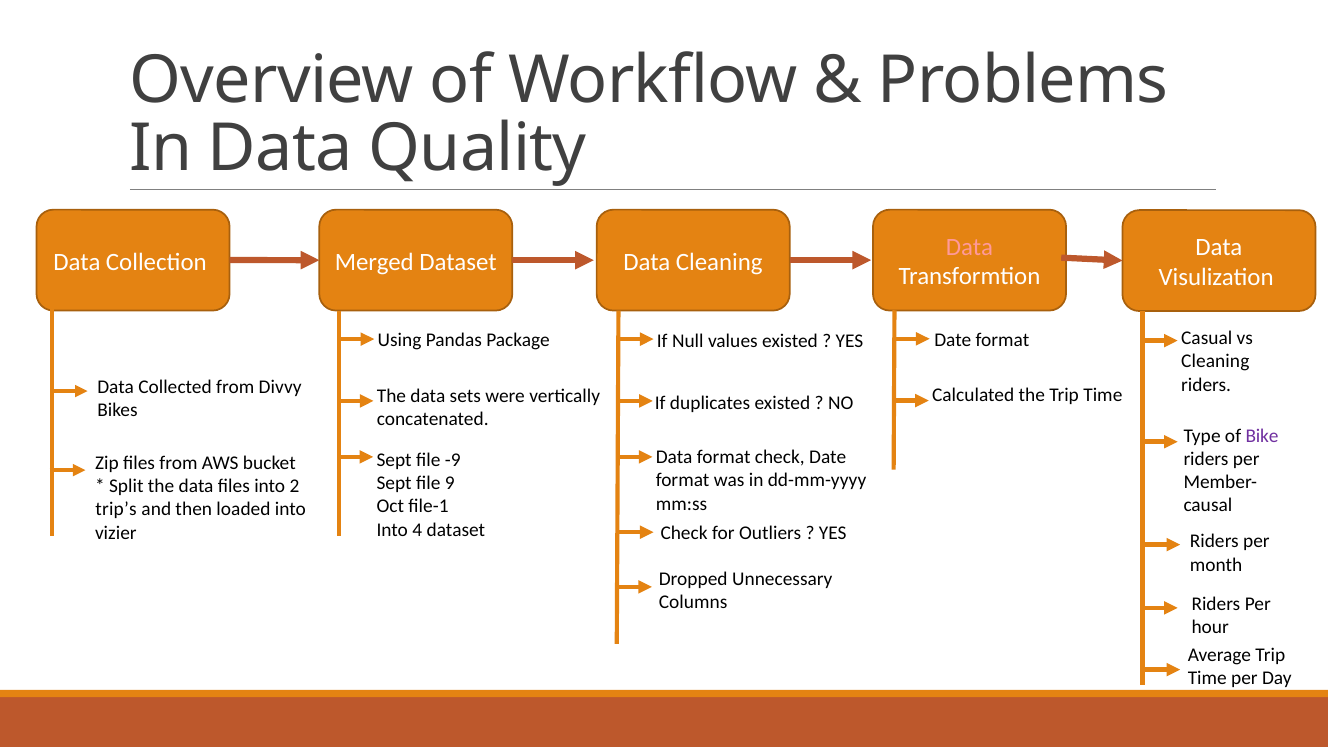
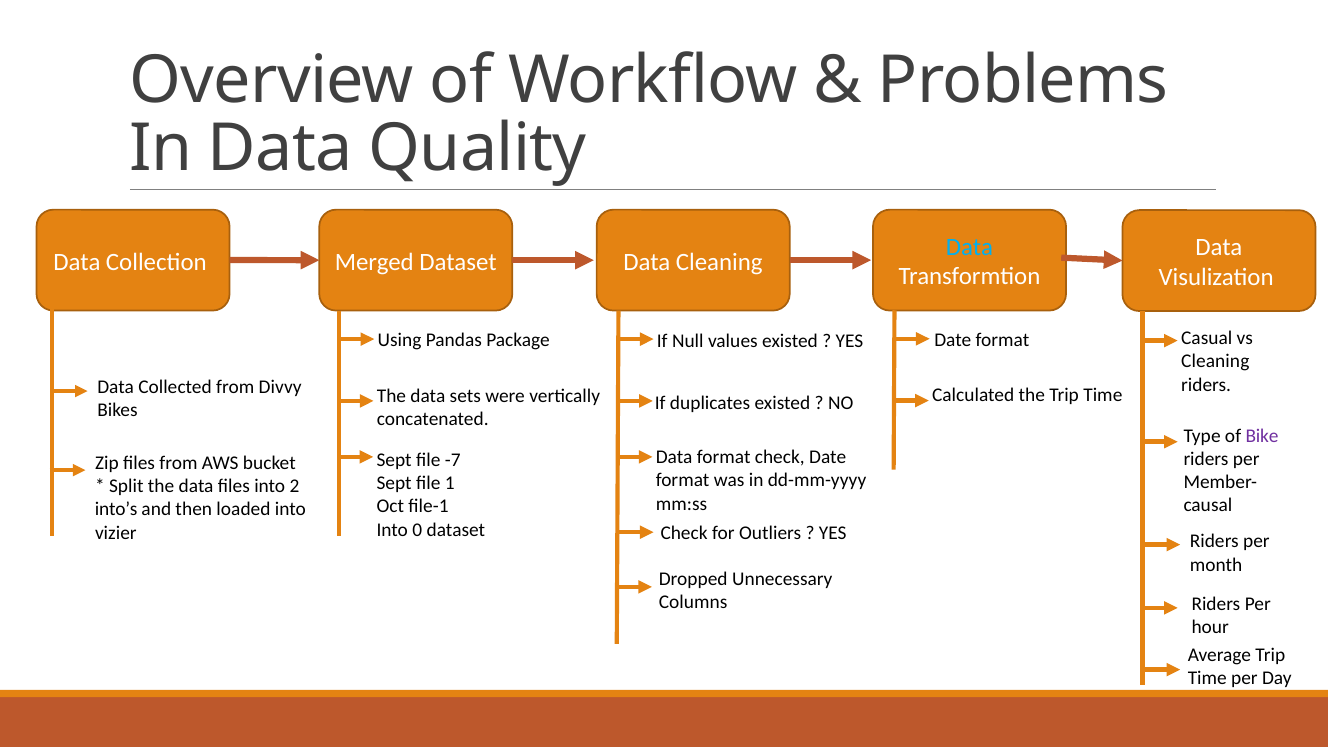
Data at (970, 247) colour: pink -> light blue
-9: -9 -> -7
9: 9 -> 1
trip’s: trip’s -> into’s
4: 4 -> 0
